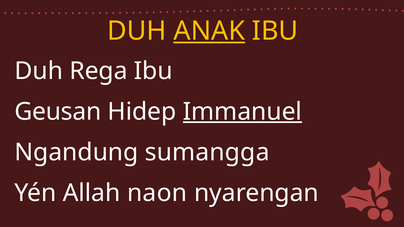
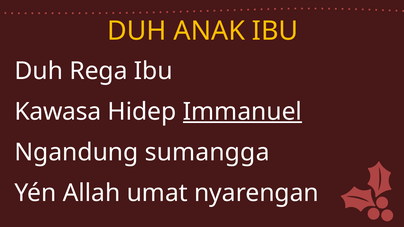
ANAK underline: present -> none
Geusan: Geusan -> Kawasa
naon: naon -> umat
